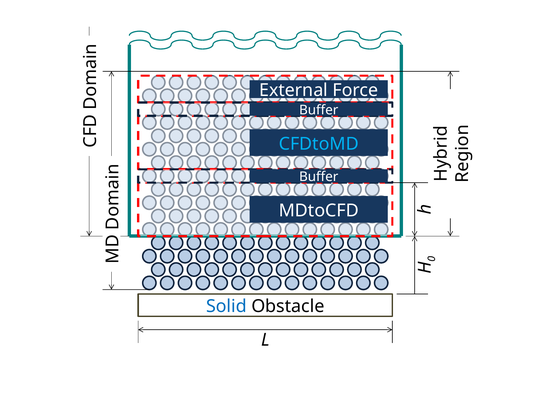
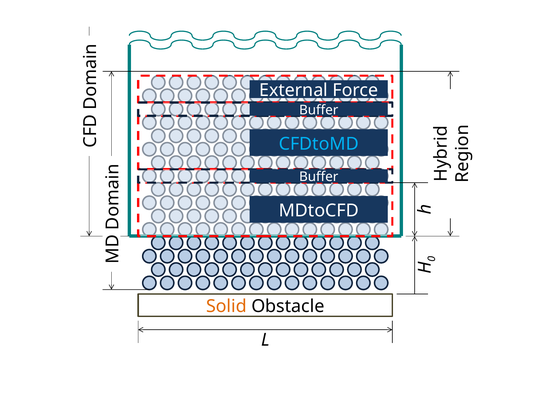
Solid colour: blue -> orange
